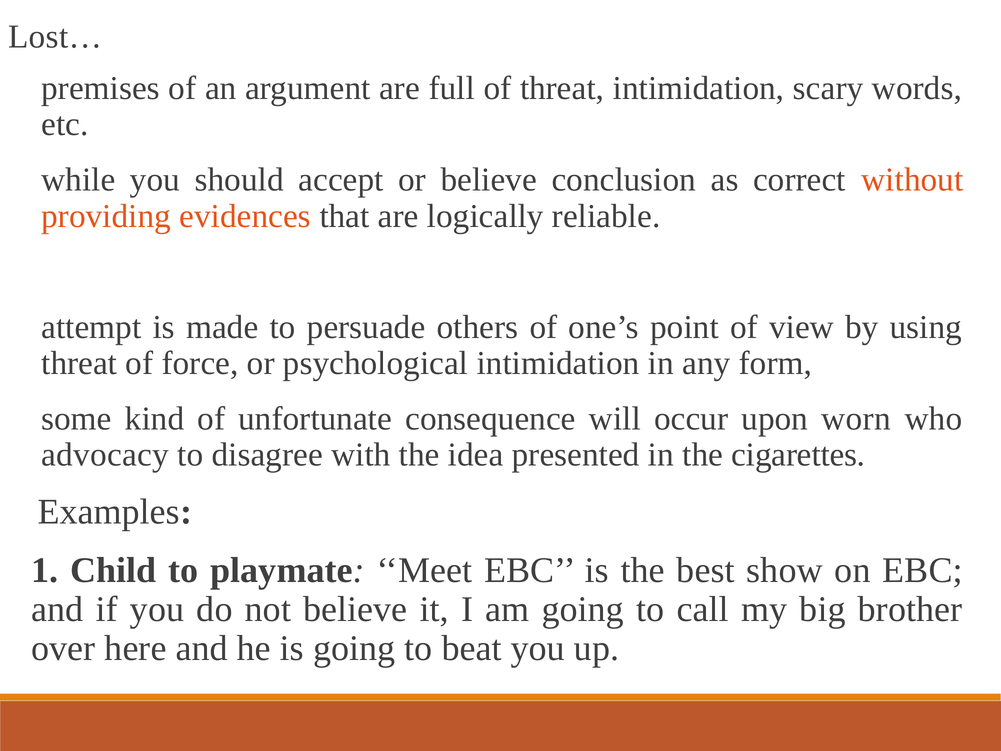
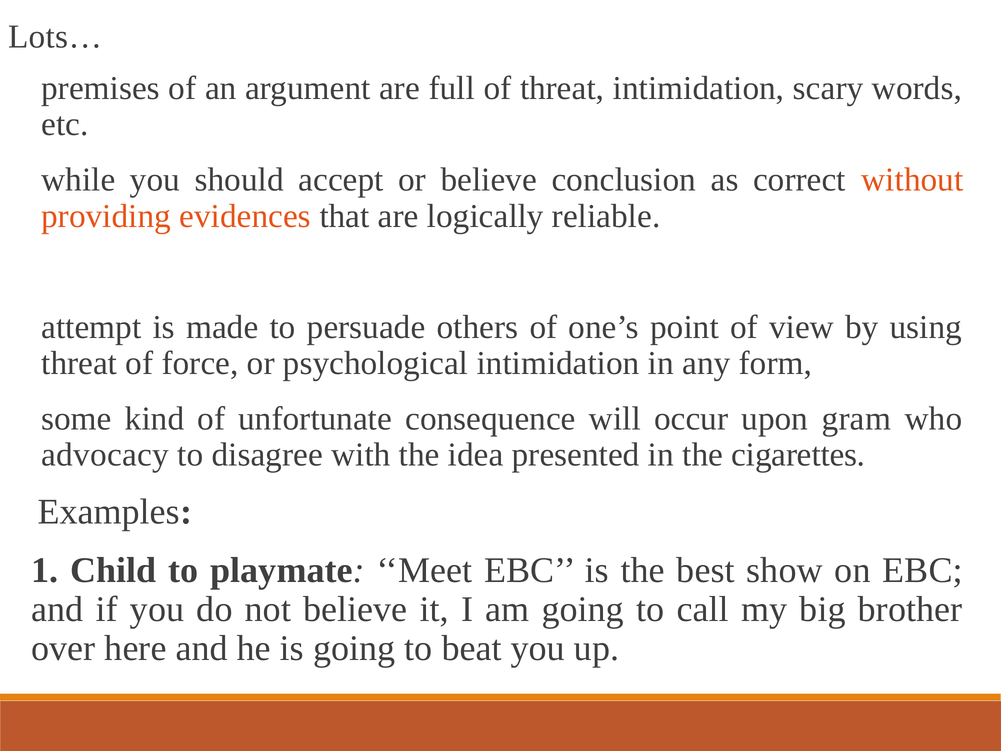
Lost…: Lost… -> Lots…
worn: worn -> gram
